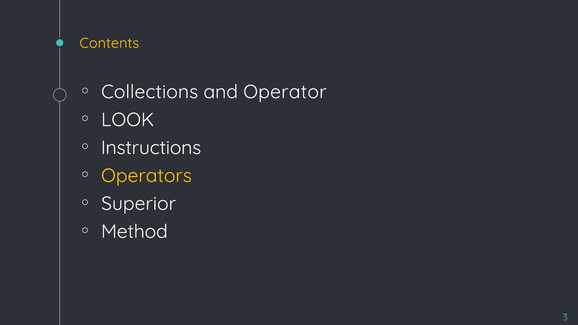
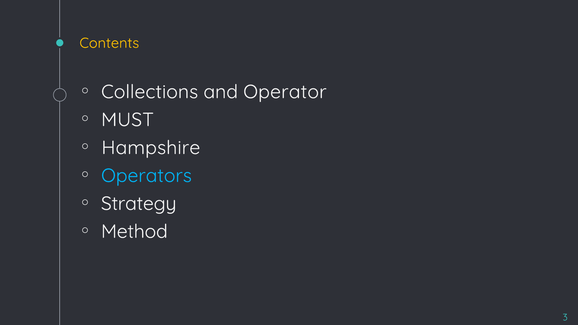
LOOK: LOOK -> MUST
Instructions: Instructions -> Hampshire
Operators colour: yellow -> light blue
Superior: Superior -> Strategy
